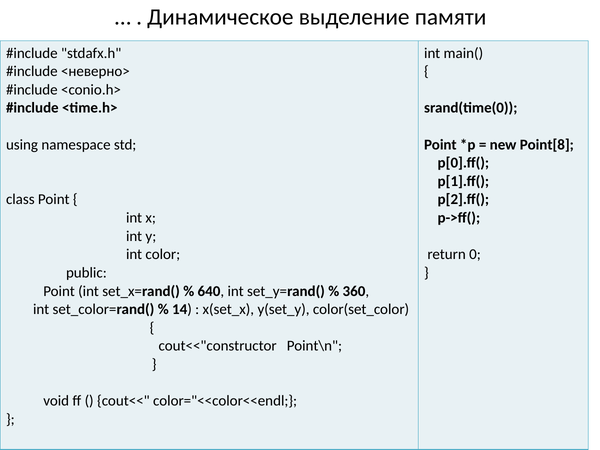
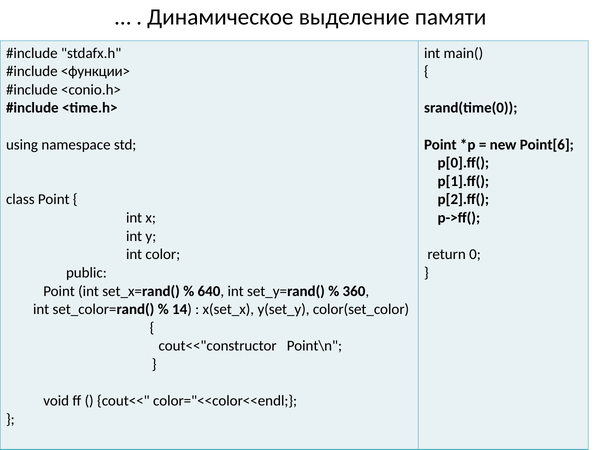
<неверно>: <неверно> -> <функции>
Point[8: Point[8 -> Point[6
